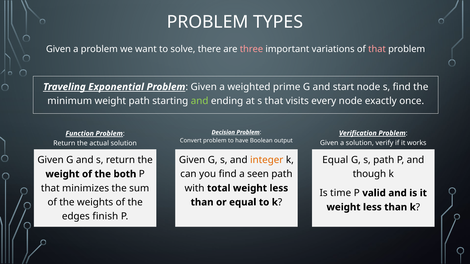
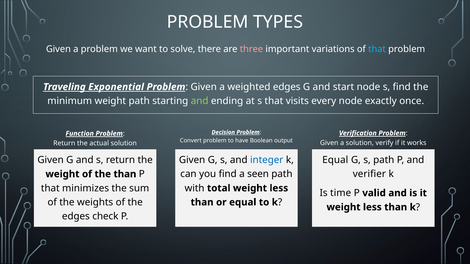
that at (377, 49) colour: pink -> light blue
weighted prime: prime -> edges
integer colour: orange -> blue
though: though -> verifier
the both: both -> than
finish: finish -> check
